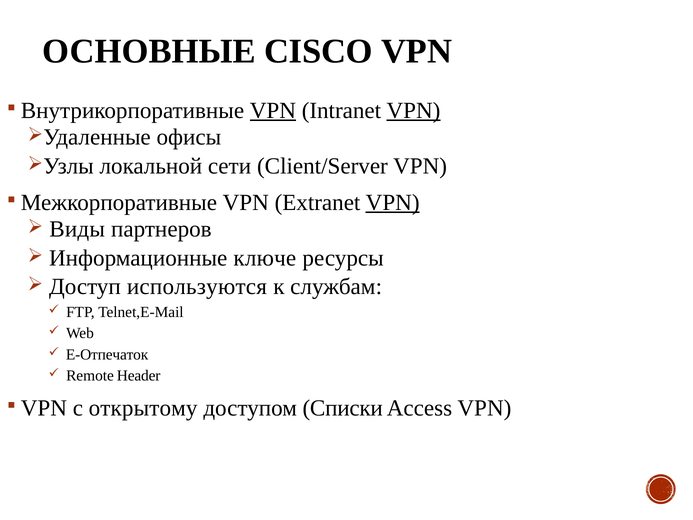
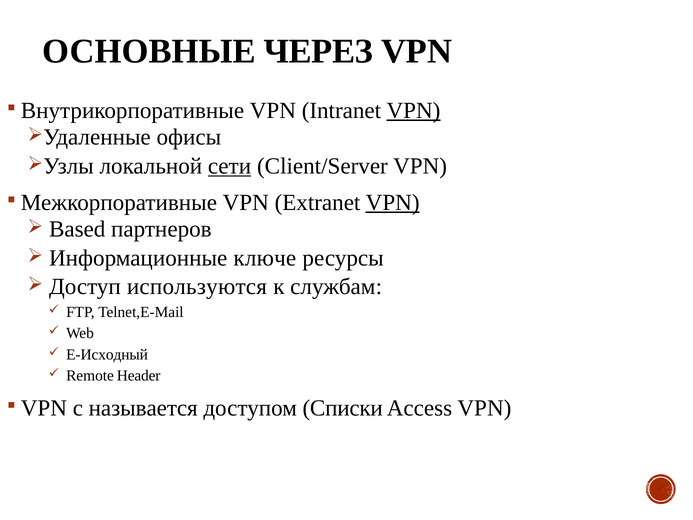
CISCO: CISCO -> ЧЕРЕЗ
VPN at (273, 110) underline: present -> none
сети underline: none -> present
Виды: Виды -> Based
E-Отпечаток: E-Отпечаток -> E-Исходный
открытому: открытому -> называется
